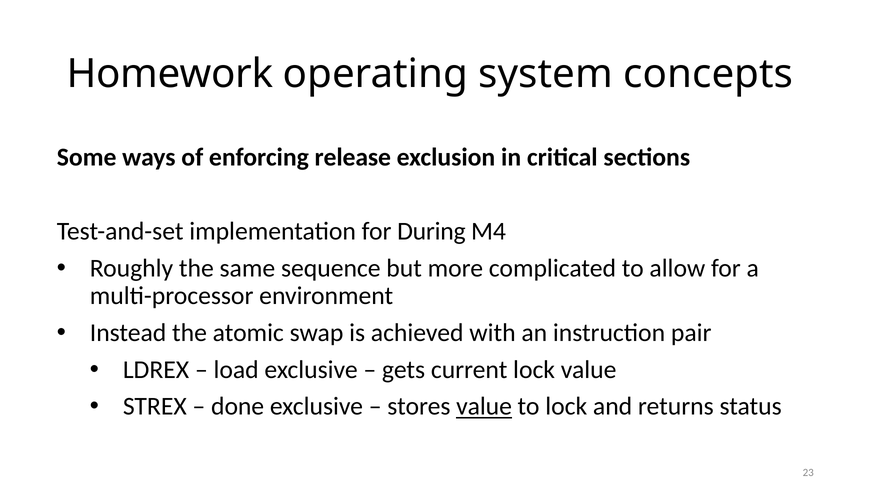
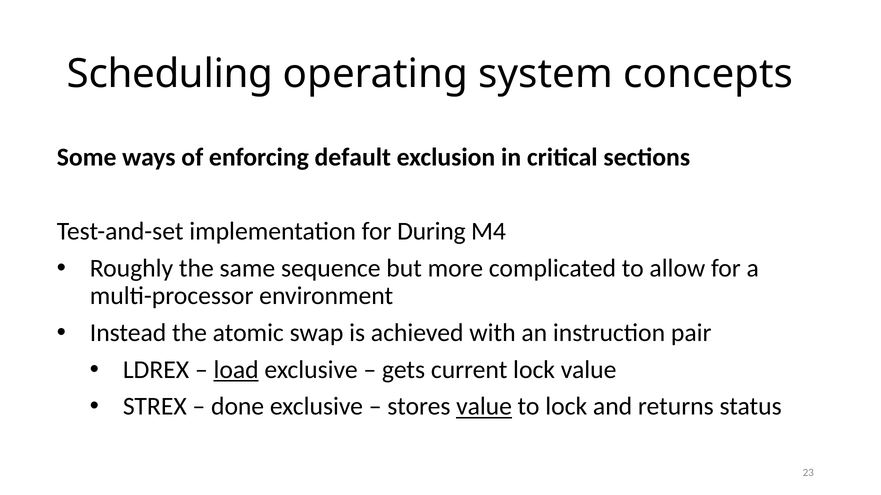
Homework: Homework -> Scheduling
release: release -> default
load underline: none -> present
